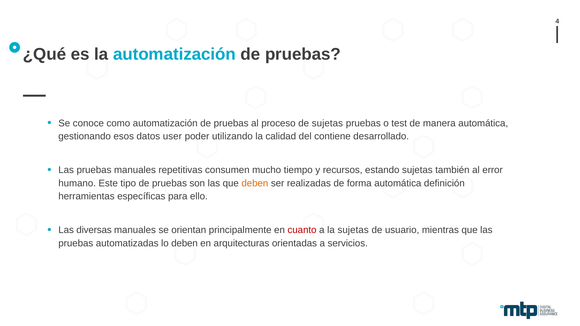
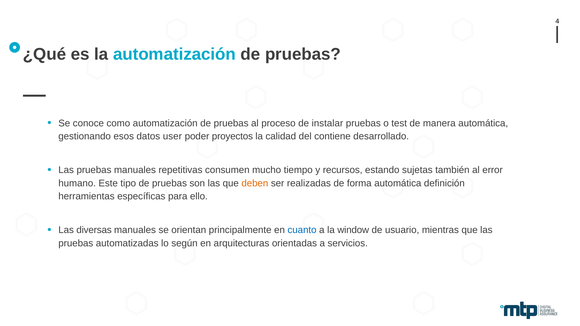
de sujetas: sujetas -> instalar
utilizando: utilizando -> proyectos
cuanto colour: red -> blue
la sujetas: sujetas -> window
lo deben: deben -> según
